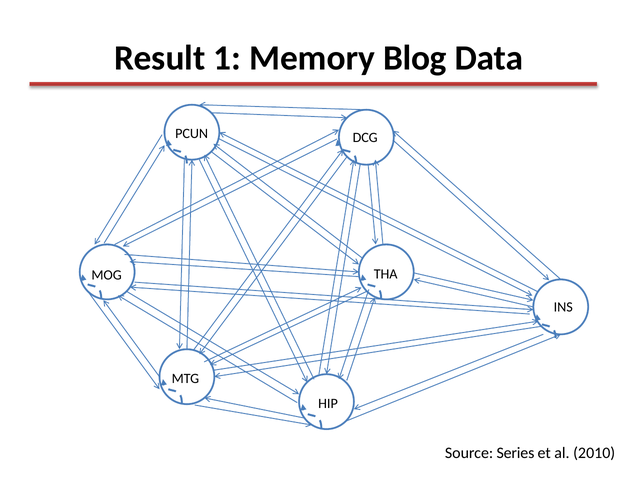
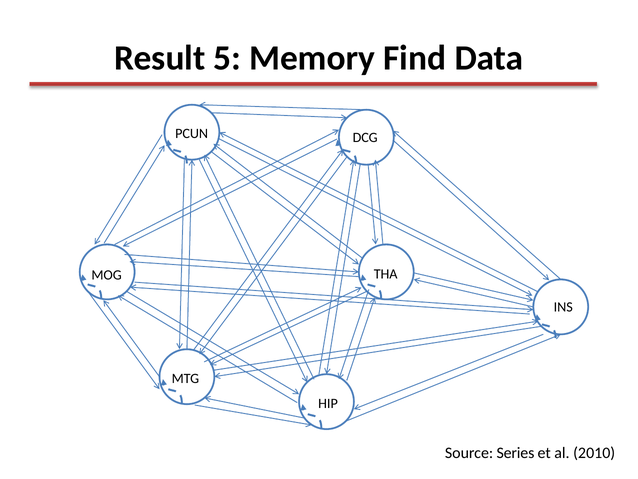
1: 1 -> 5
Blog: Blog -> Find
